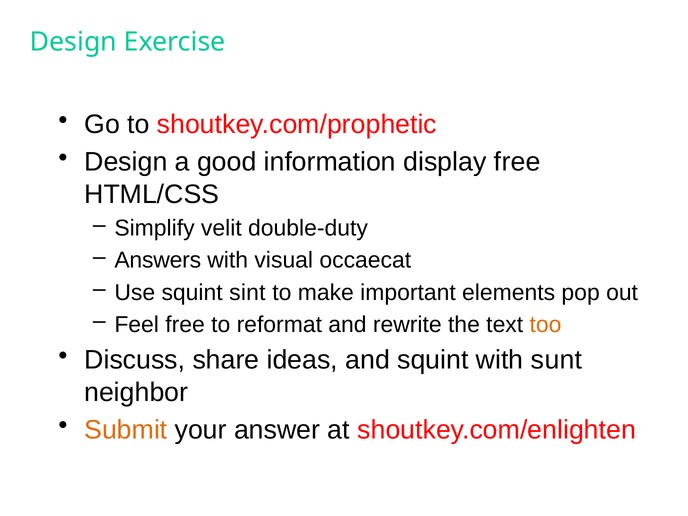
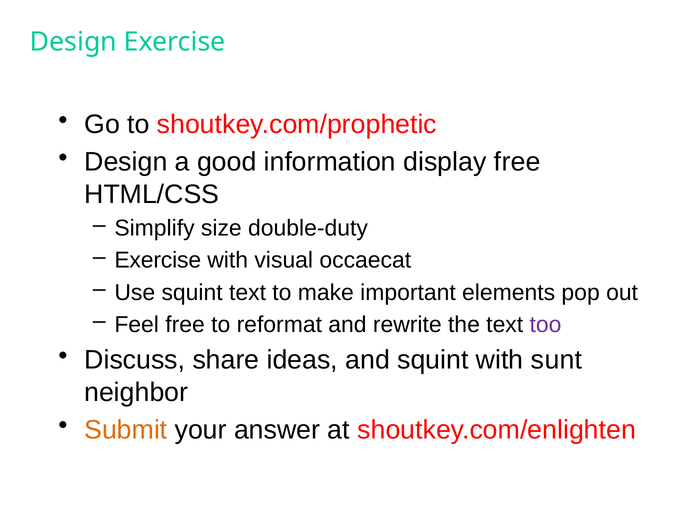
velit: velit -> size
Answers at (158, 260): Answers -> Exercise
squint sint: sint -> text
too colour: orange -> purple
